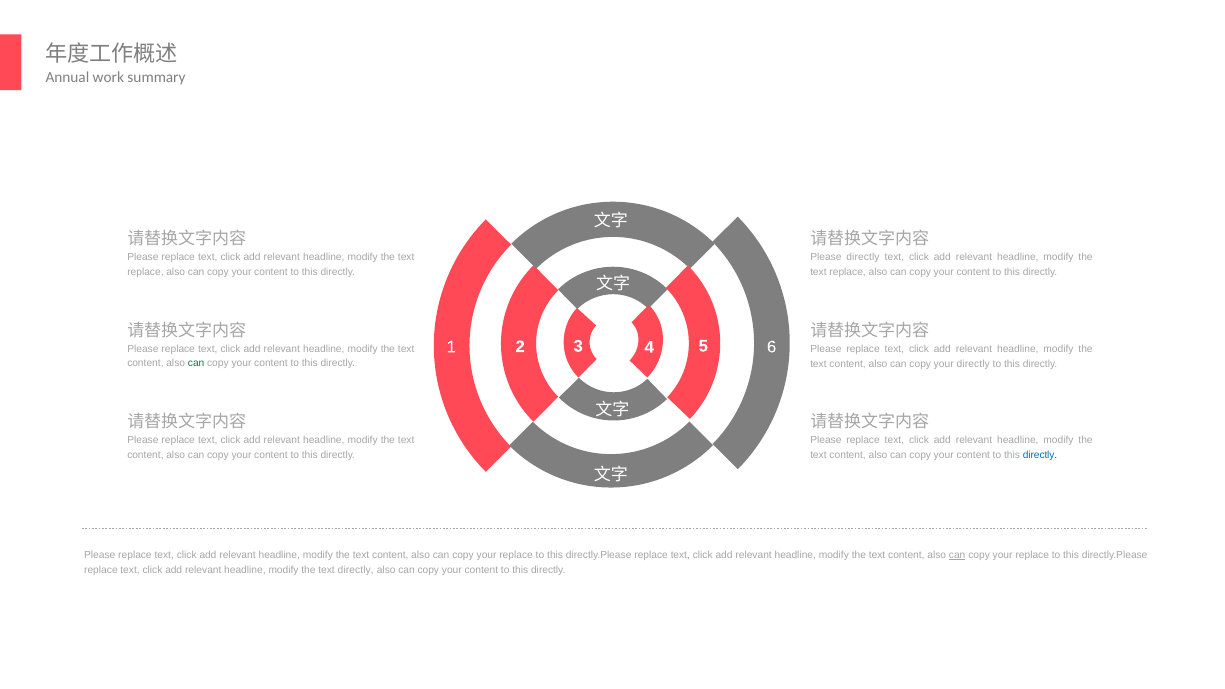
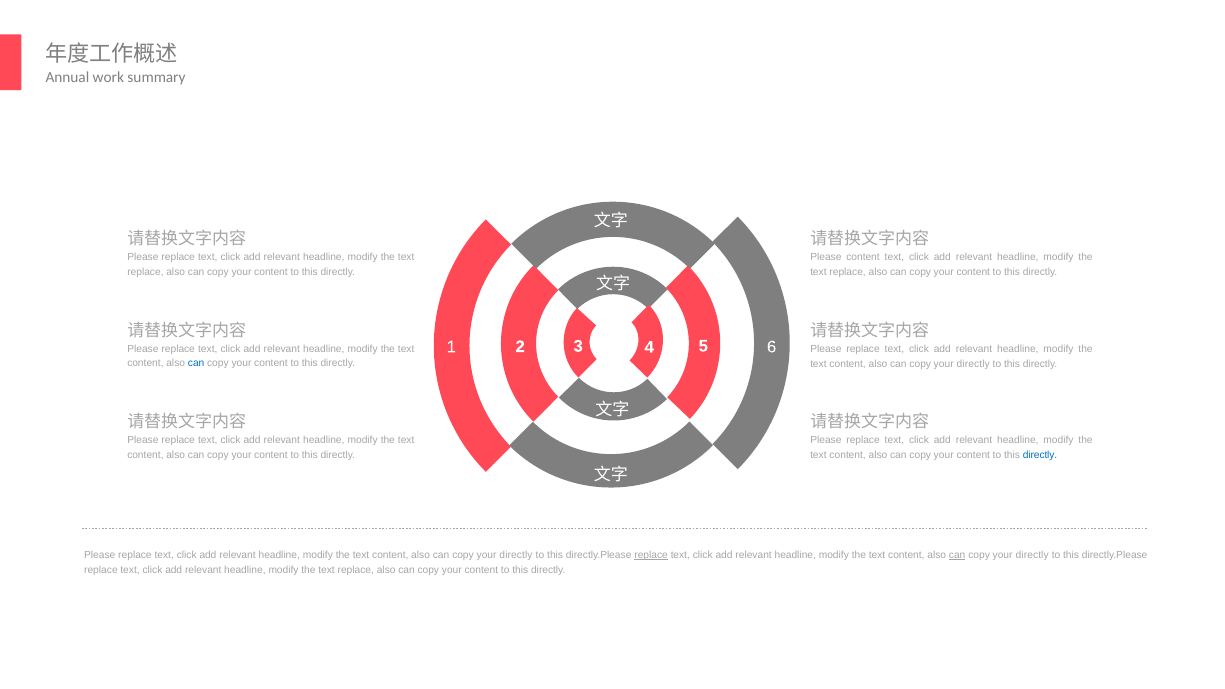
Please directly: directly -> content
can at (196, 364) colour: green -> blue
replace at (516, 555): replace -> directly
replace at (651, 555) underline: none -> present
replace at (1032, 555): replace -> directly
directly at (356, 570): directly -> replace
